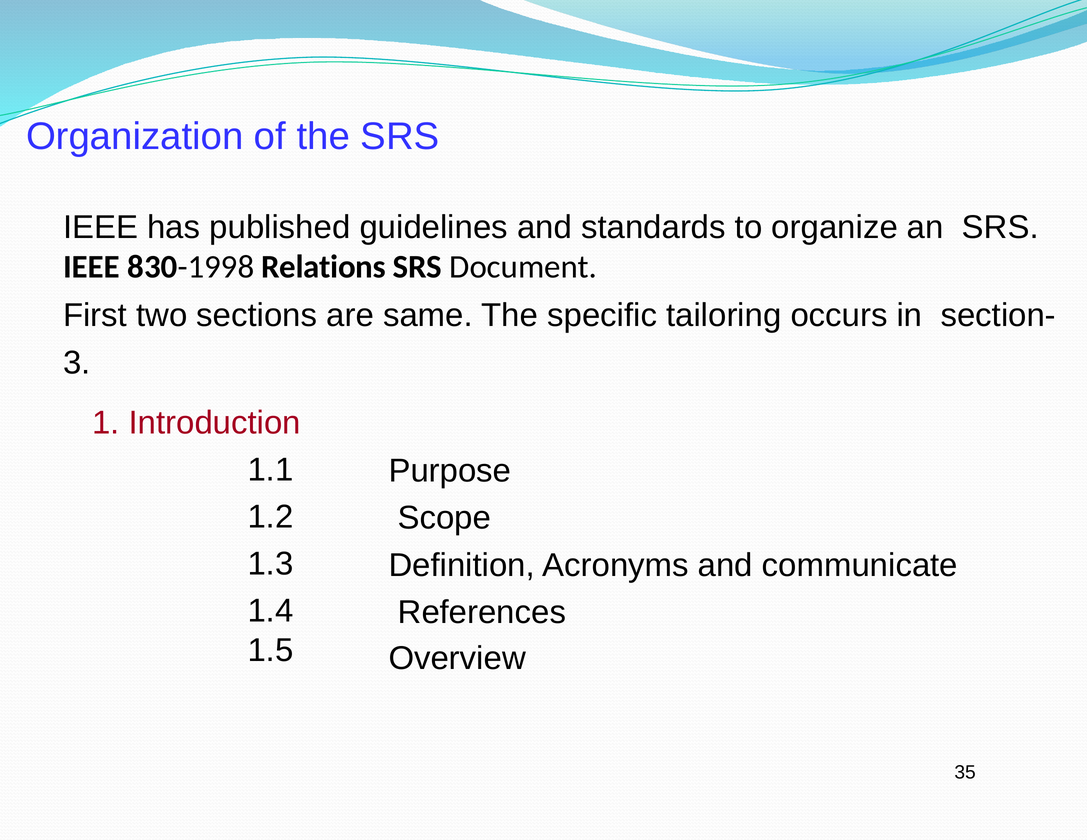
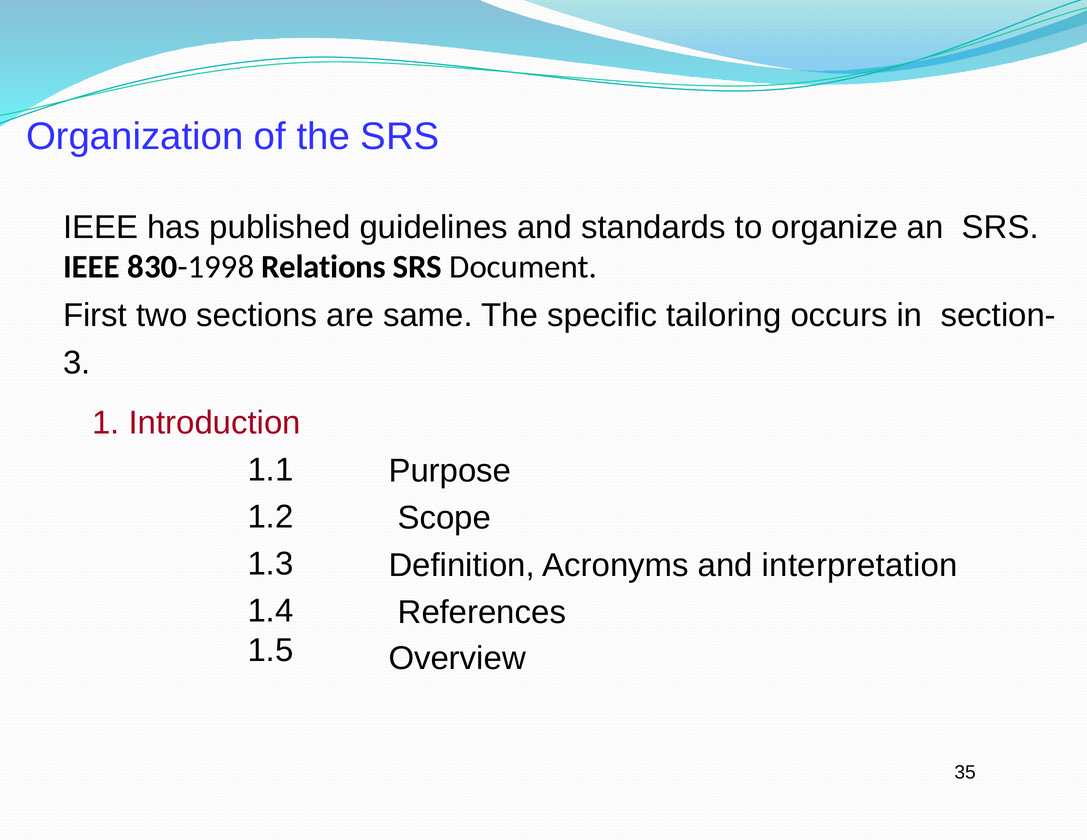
communicate: communicate -> interpretation
